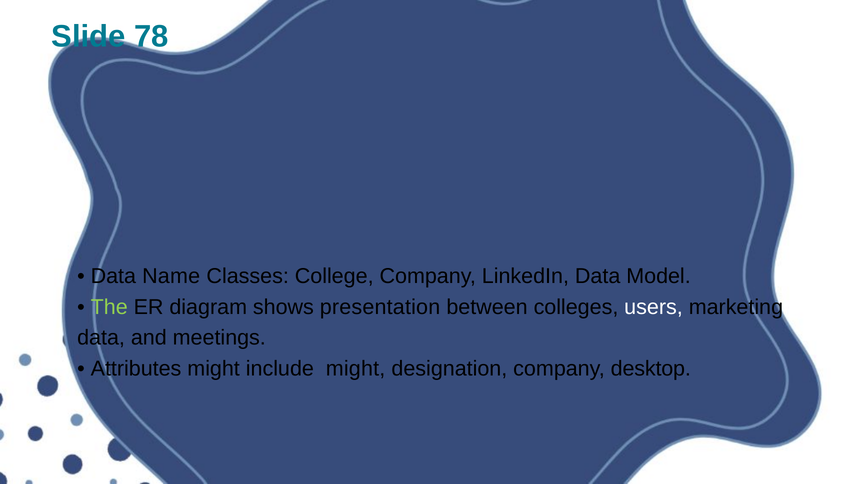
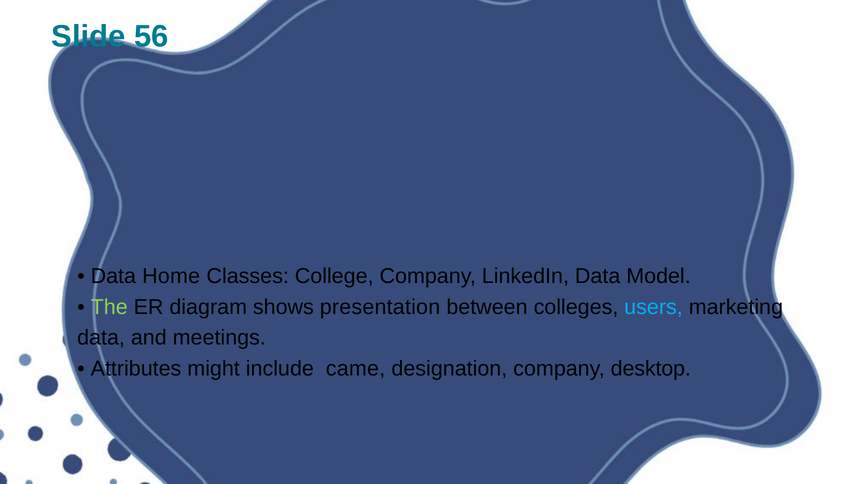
78: 78 -> 56
Name: Name -> Home
users colour: white -> light blue
include might: might -> came
